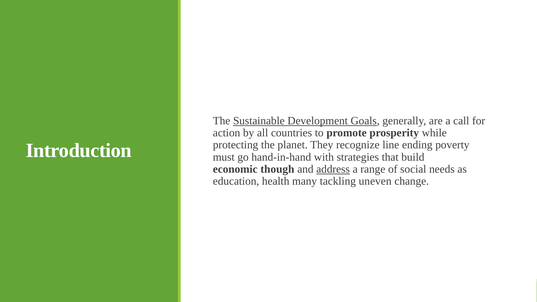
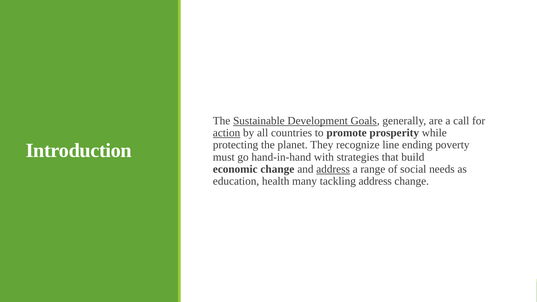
action underline: none -> present
economic though: though -> change
tackling uneven: uneven -> address
